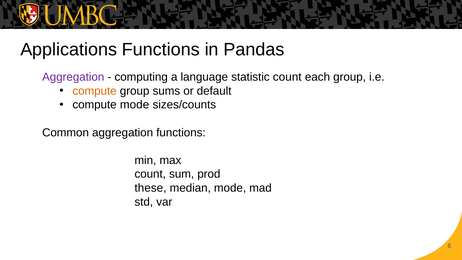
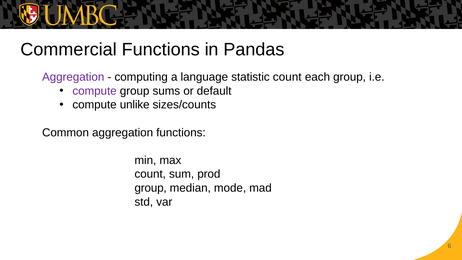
Applications: Applications -> Commercial
compute at (95, 91) colour: orange -> purple
compute mode: mode -> unlike
these at (150, 188): these -> group
